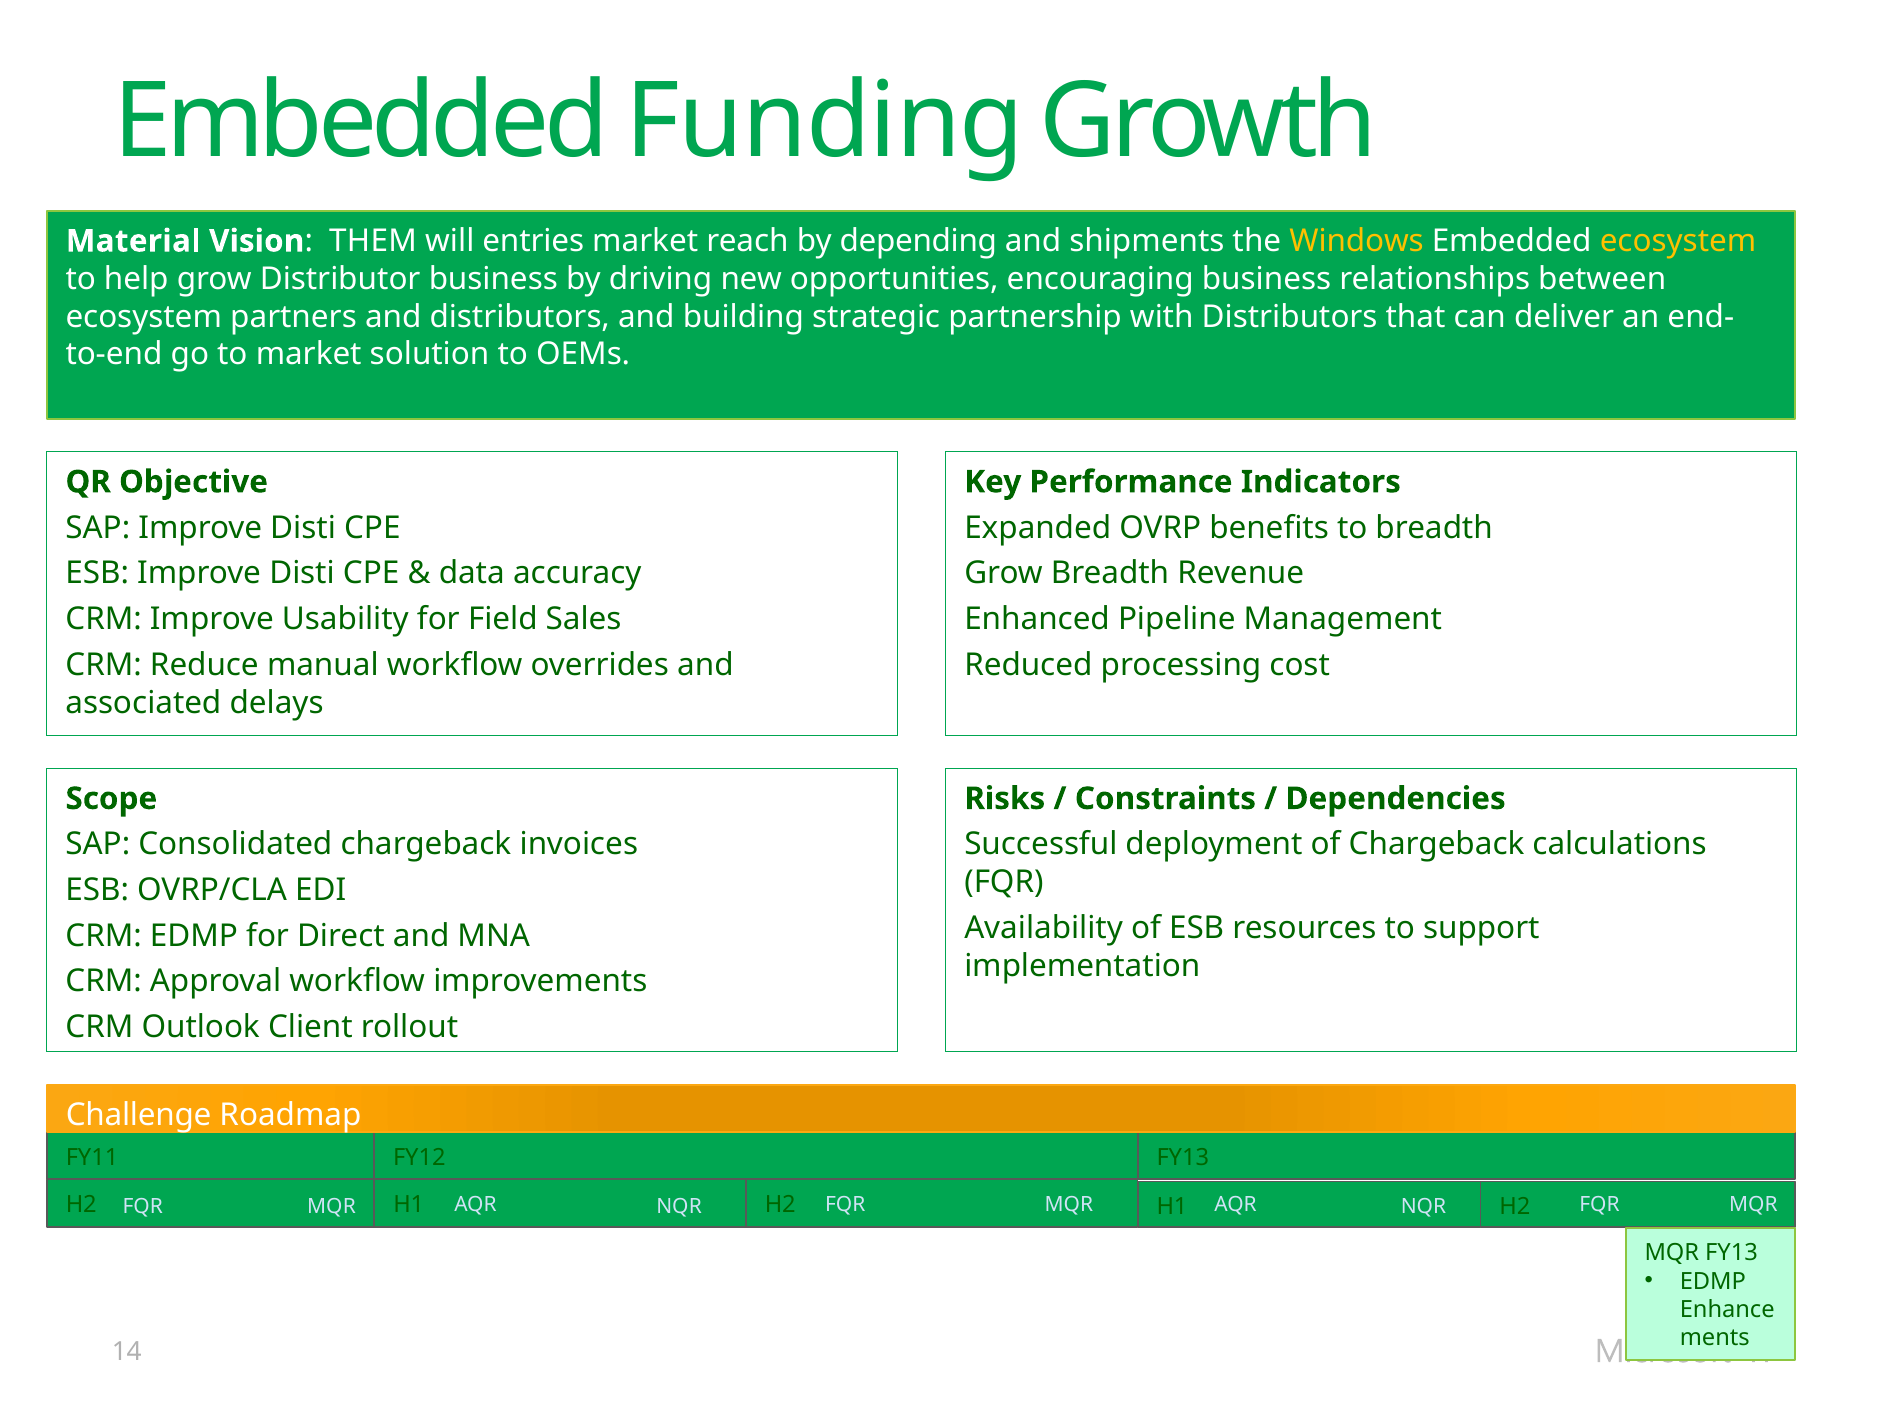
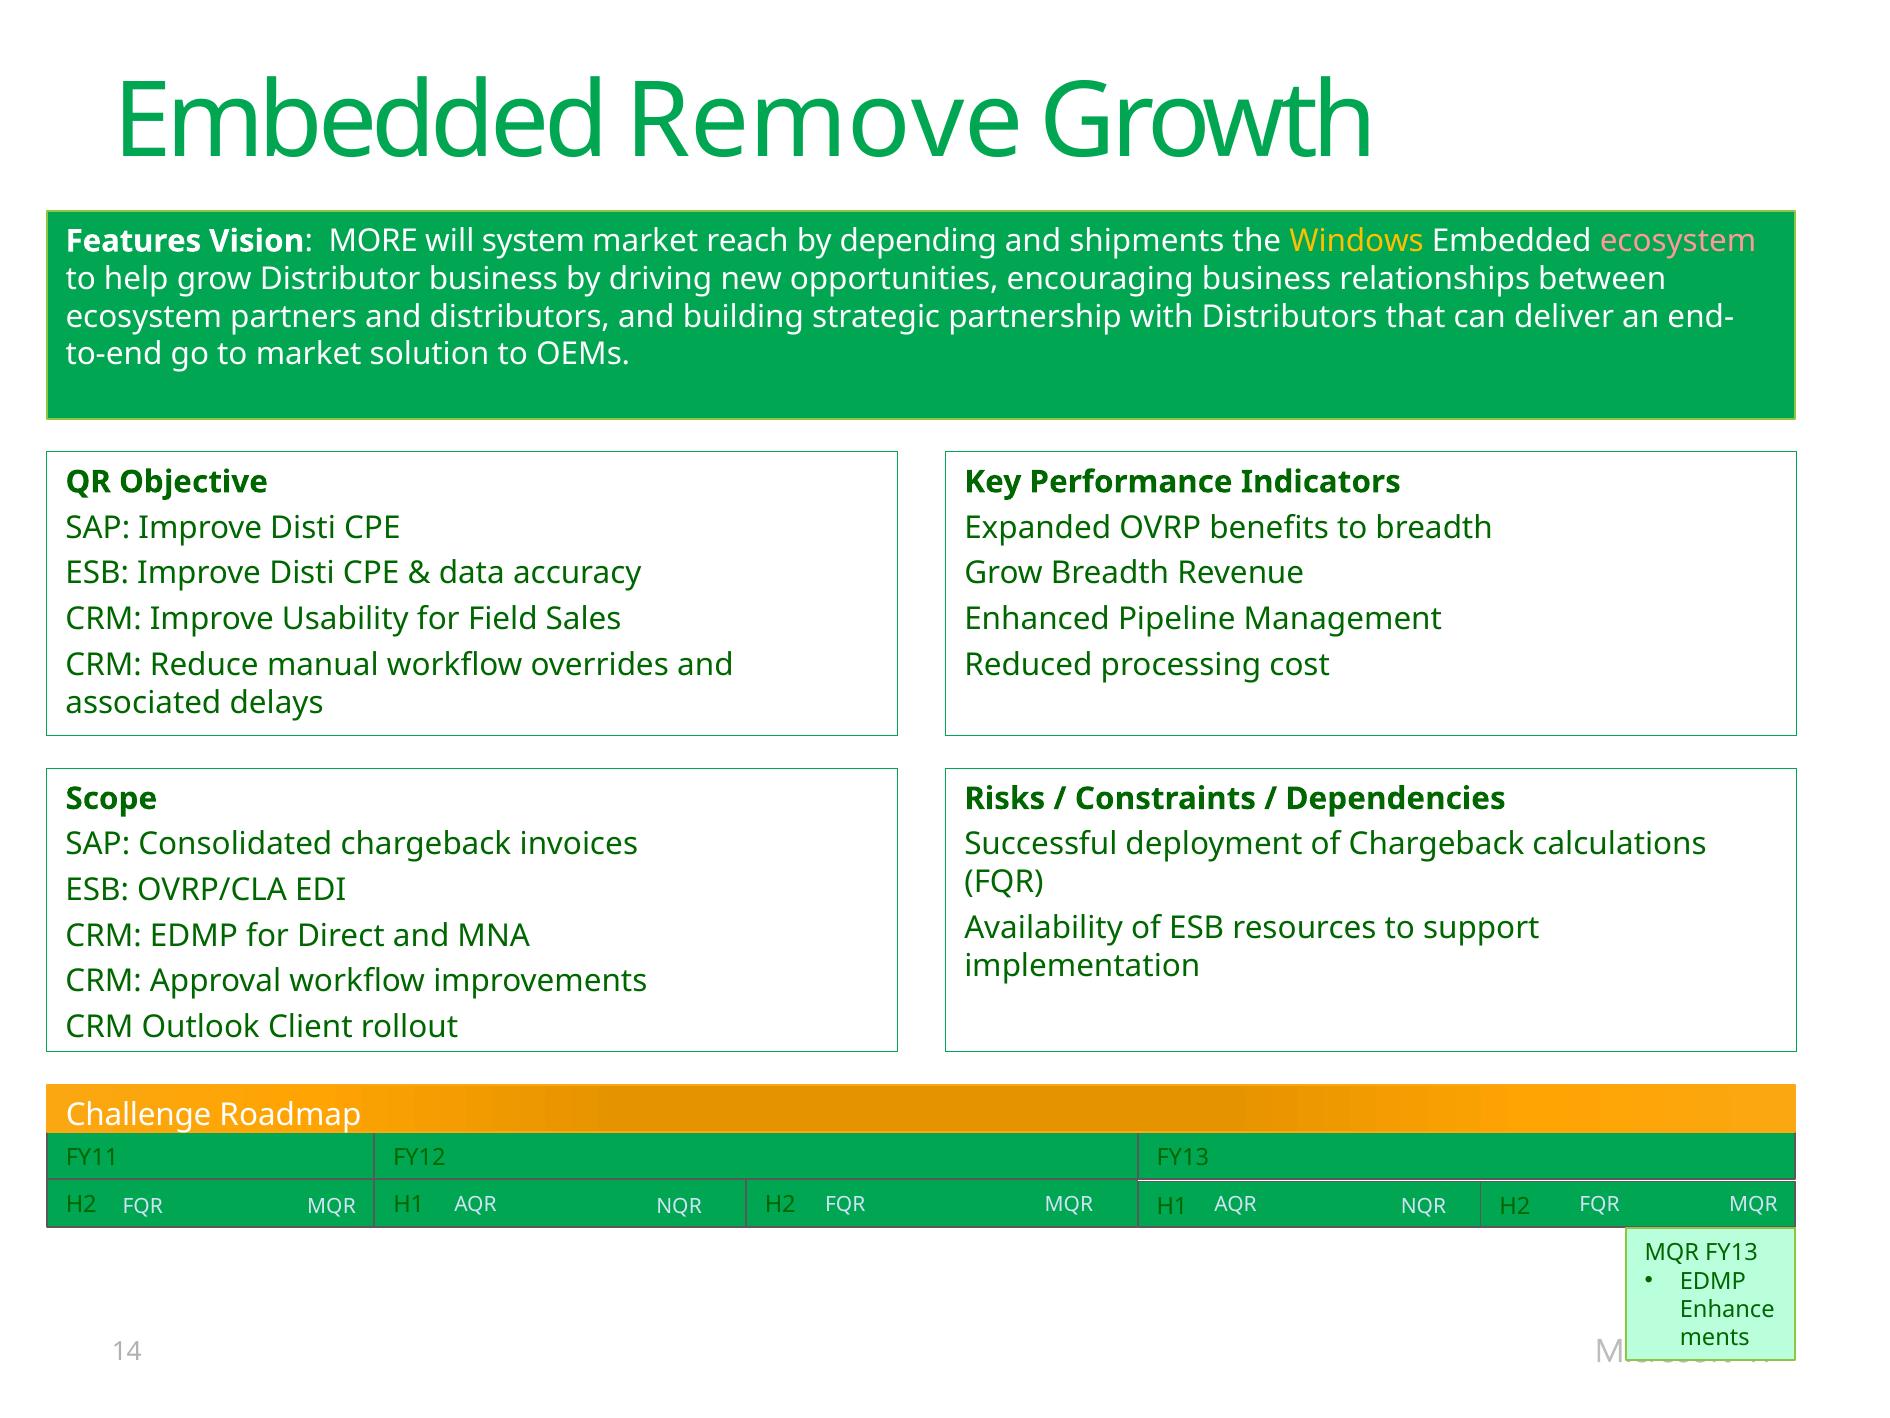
Funding: Funding -> Remove
Material: Material -> Features
THEM: THEM -> MORE
entries: entries -> system
ecosystem at (1678, 241) colour: yellow -> pink
